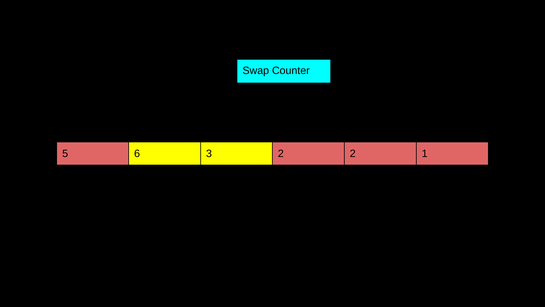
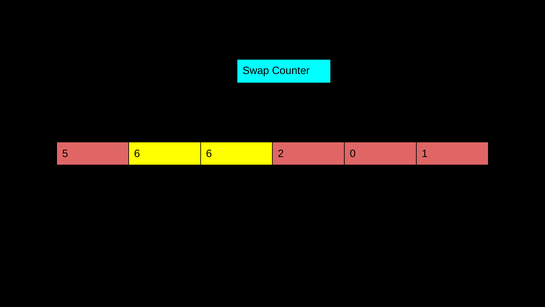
6 3: 3 -> 6
2 2: 2 -> 0
